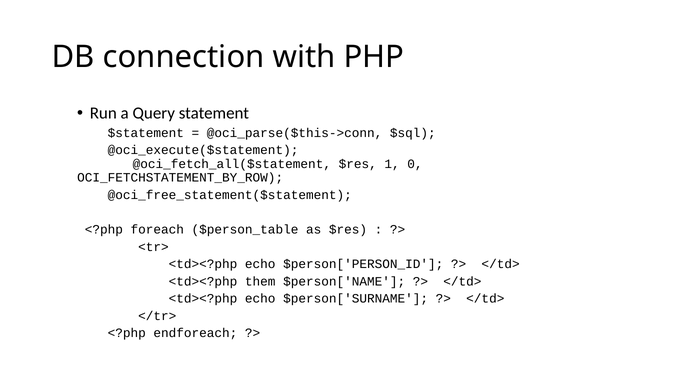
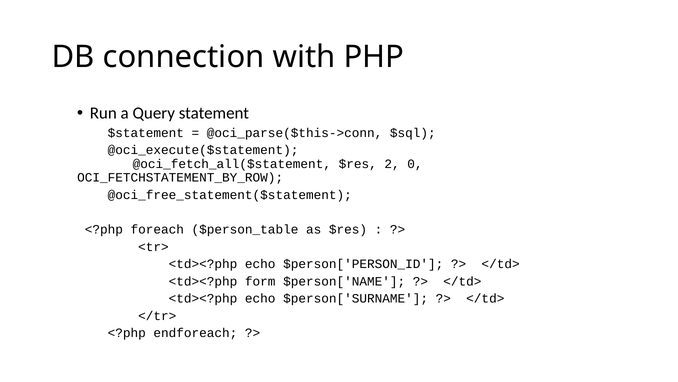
1: 1 -> 2
them: them -> form
